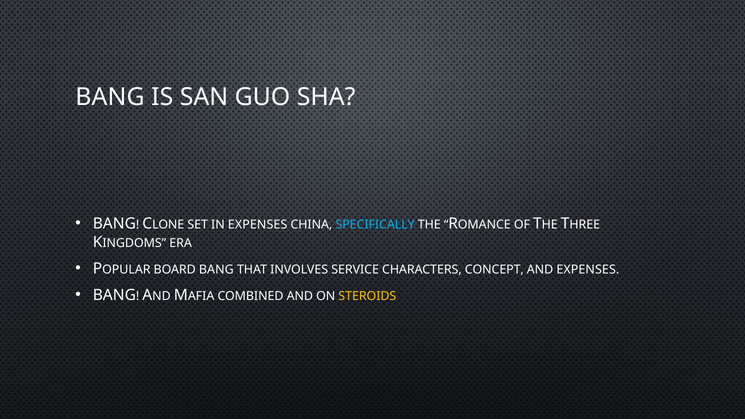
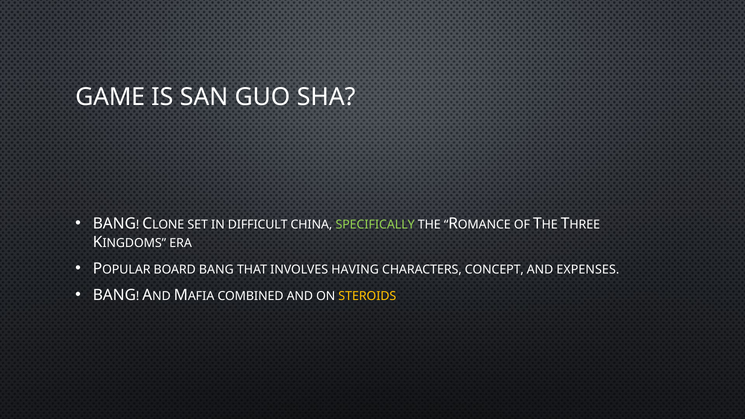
BANG at (110, 97): BANG -> GAME
IN EXPENSES: EXPENSES -> DIFFICULT
SPECIFICALLY colour: light blue -> light green
SERVICE: SERVICE -> HAVING
